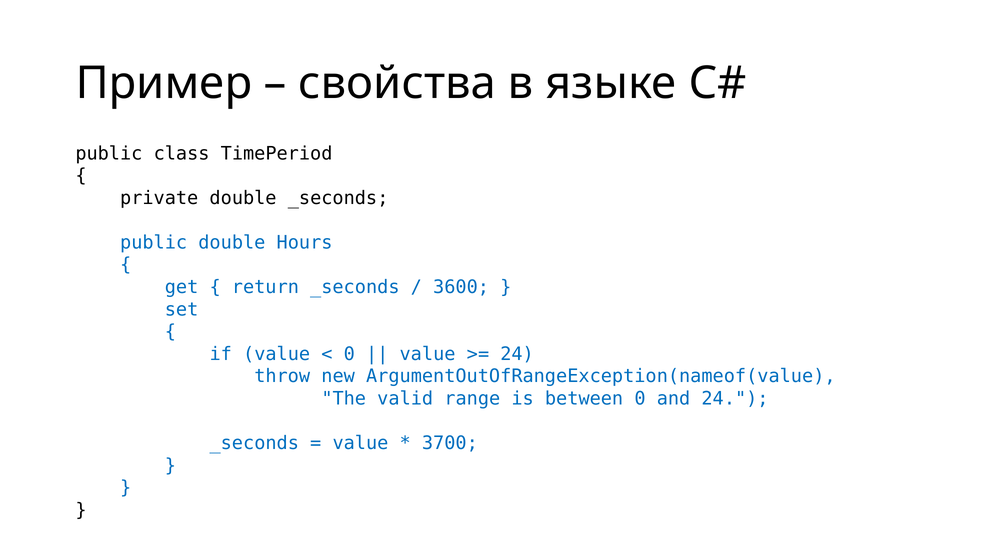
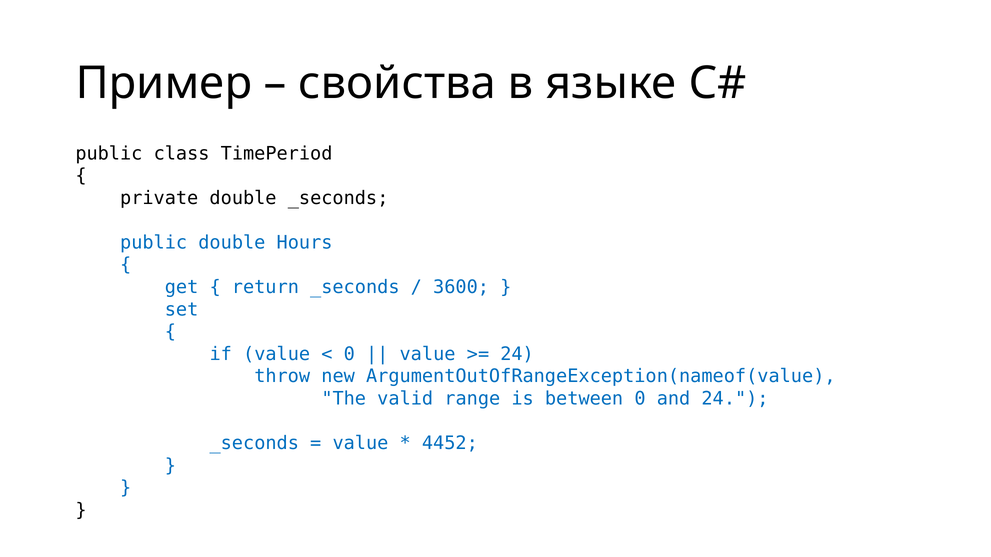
3700: 3700 -> 4452
